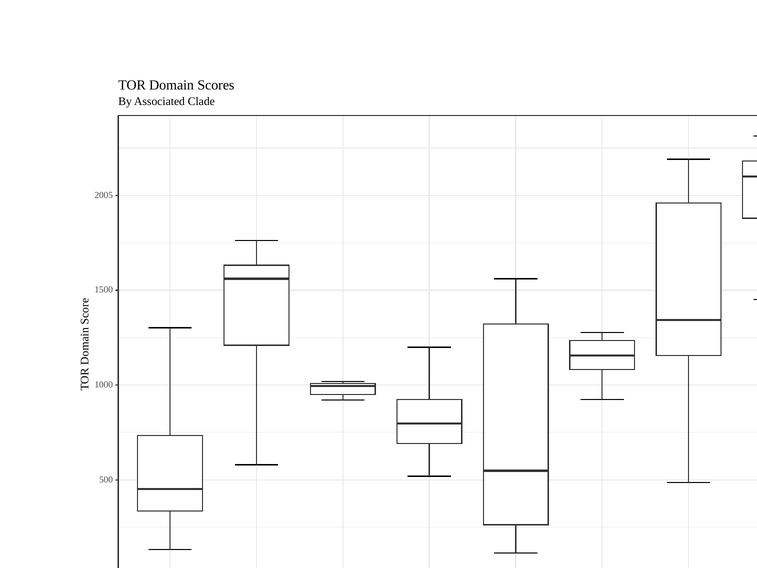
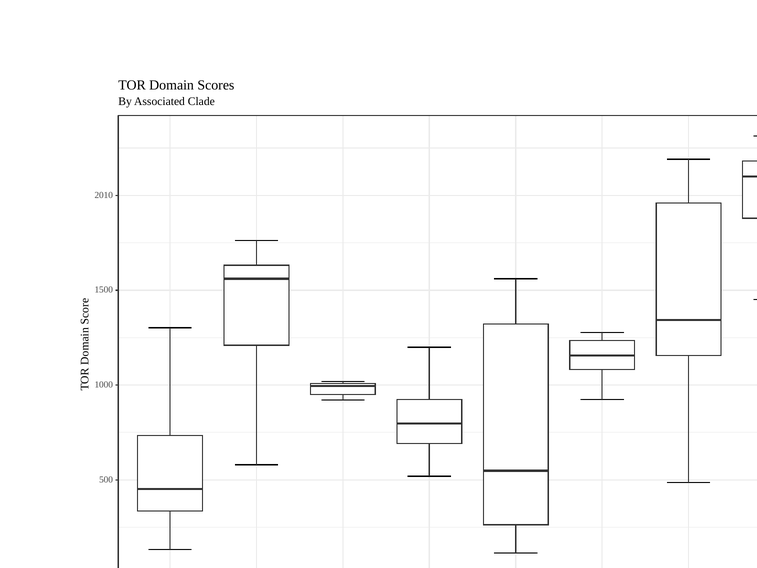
2005: 2005 -> 2010
